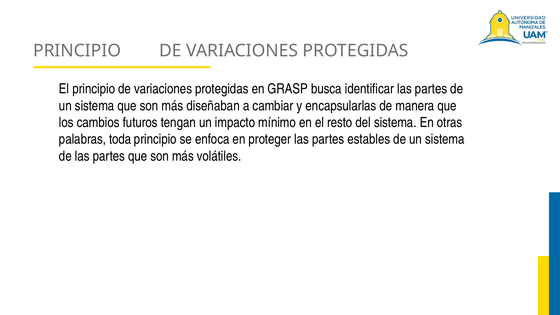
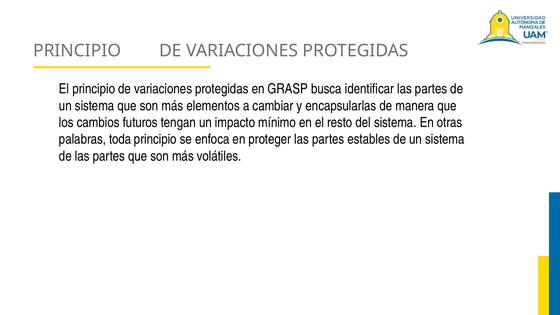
diseñaban: diseñaban -> elementos
